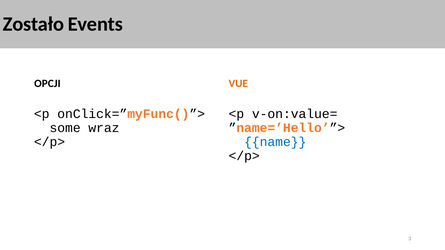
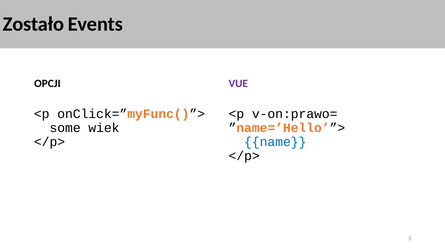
VUE colour: orange -> purple
v-on:value=: v-on:value= -> v-on:prawo=
wraz: wraz -> wiek
